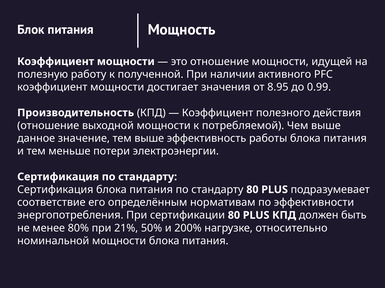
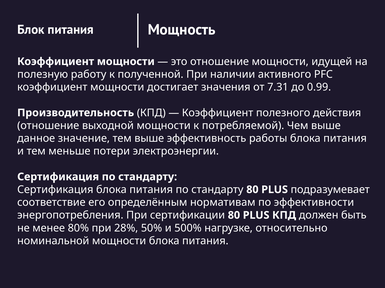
8.95: 8.95 -> 7.31
21%: 21% -> 28%
200%: 200% -> 500%
